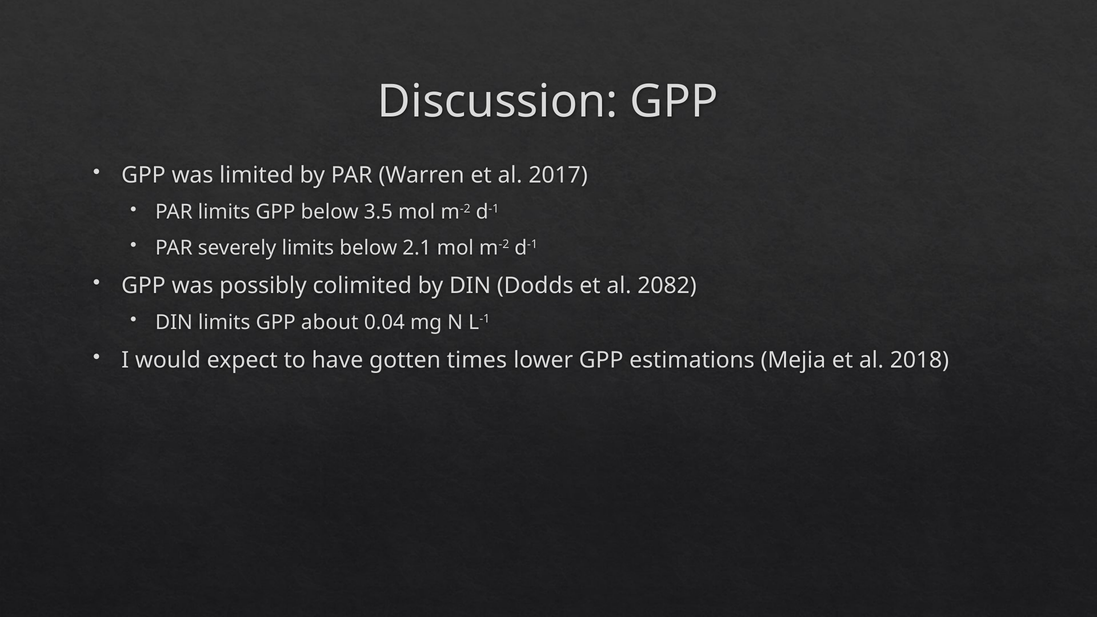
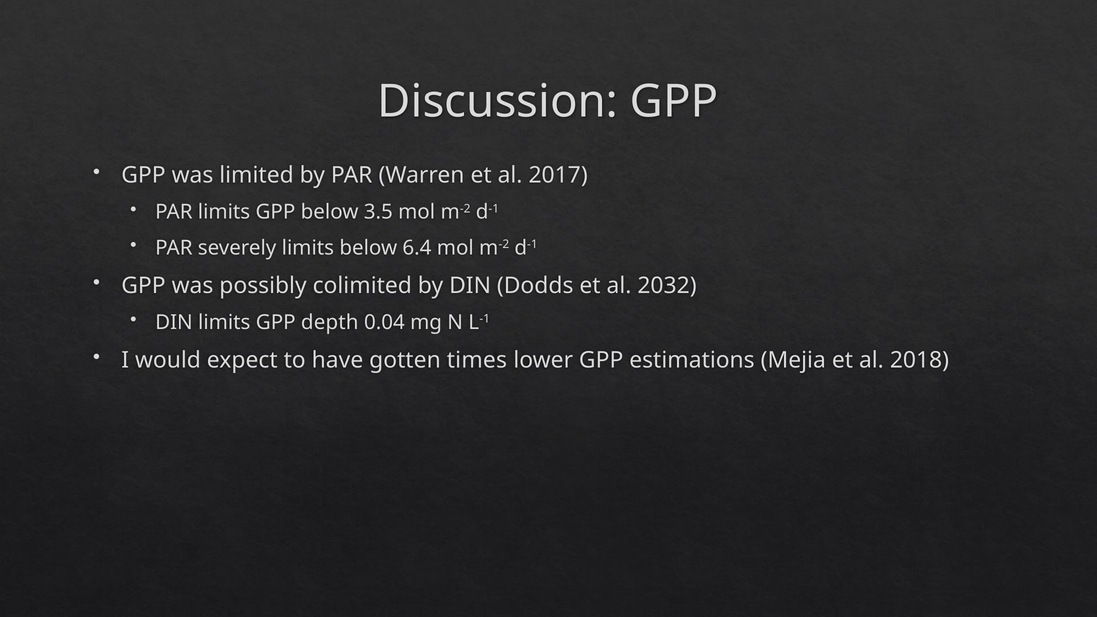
2.1: 2.1 -> 6.4
2082: 2082 -> 2032
about: about -> depth
